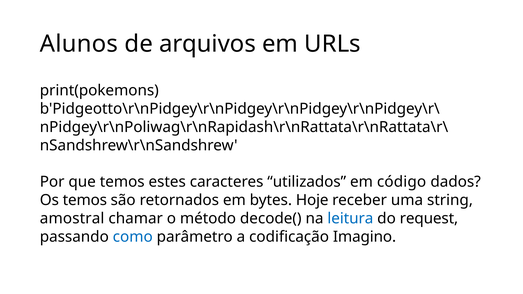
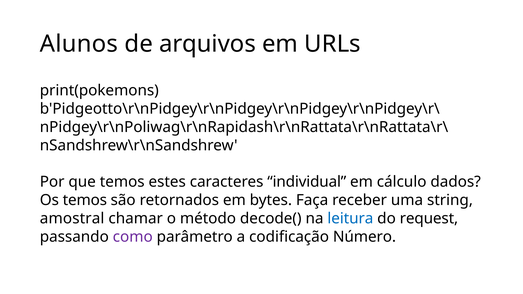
utilizados: utilizados -> individual
código: código -> cálculo
Hoje: Hoje -> Faça
como colour: blue -> purple
Imagino: Imagino -> Número
